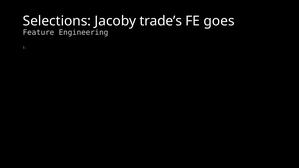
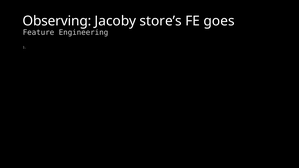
Selections: Selections -> Observing
trade’s: trade’s -> store’s
